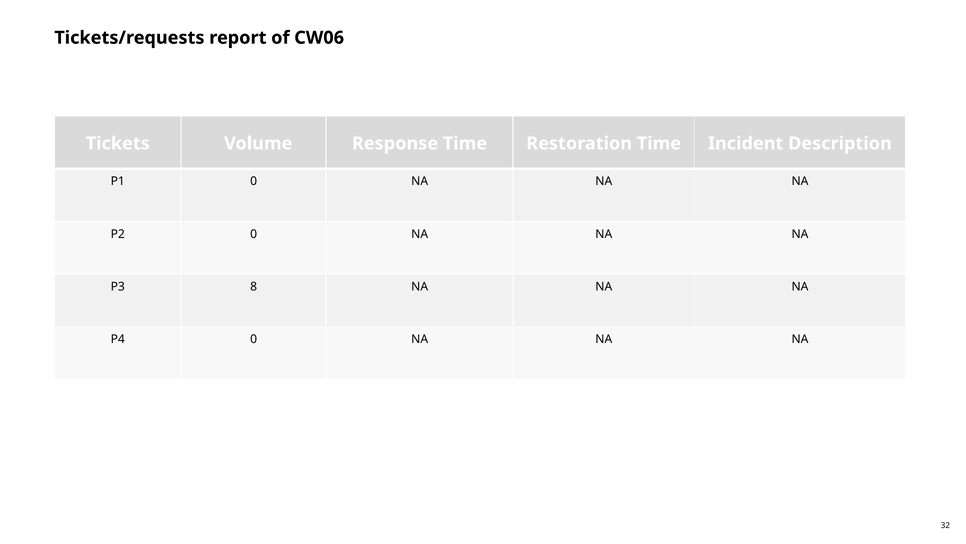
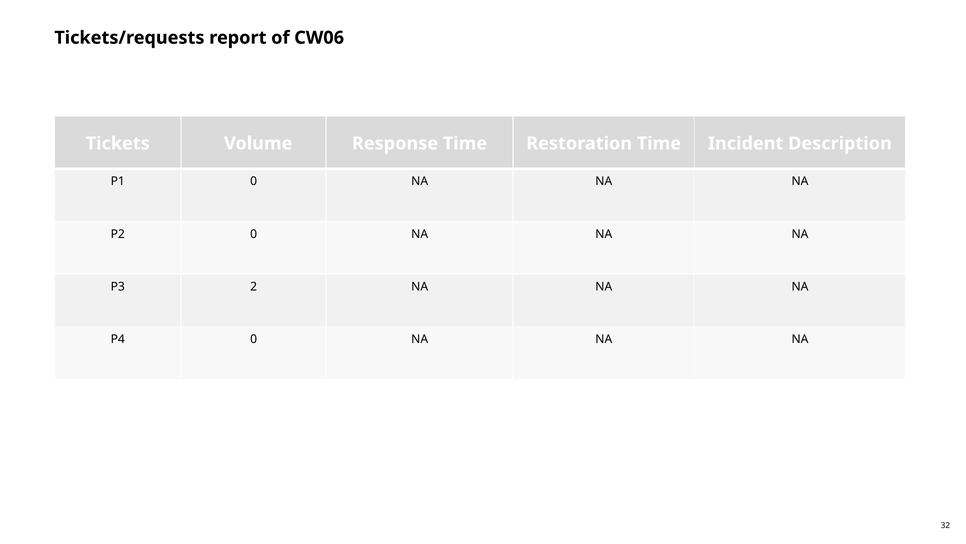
8: 8 -> 2
